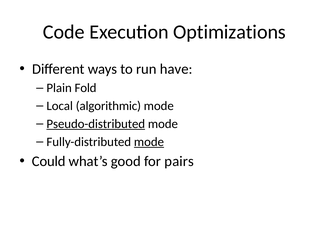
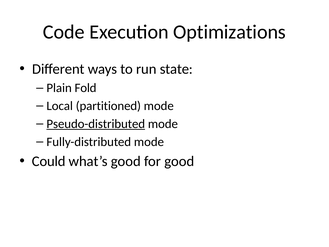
have: have -> state
algorithmic: algorithmic -> partitioned
mode at (149, 142) underline: present -> none
for pairs: pairs -> good
